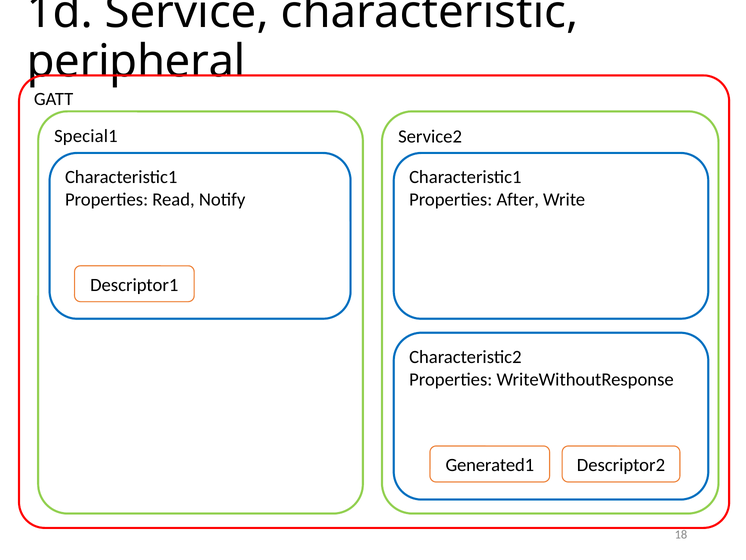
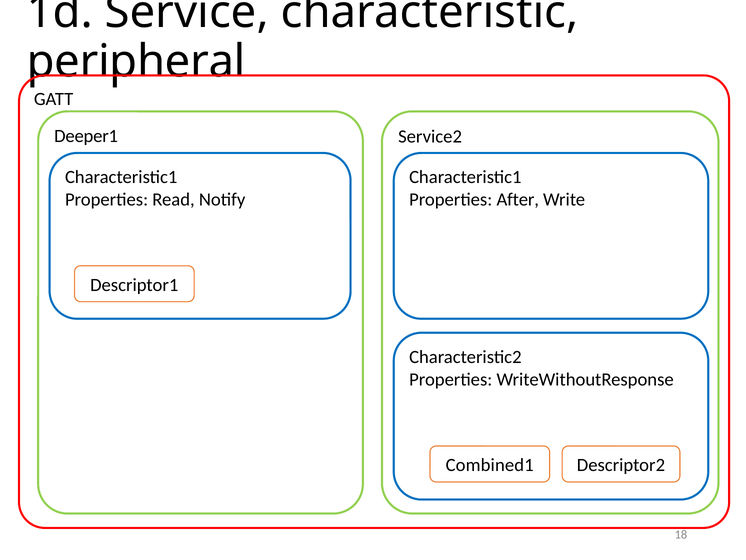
Special1: Special1 -> Deeper1
Generated1: Generated1 -> Combined1
